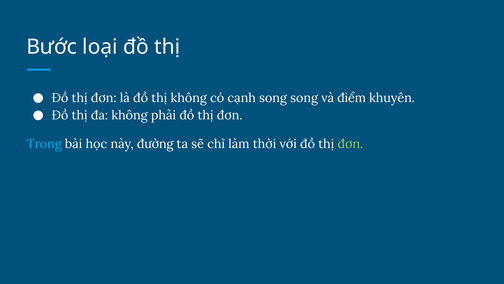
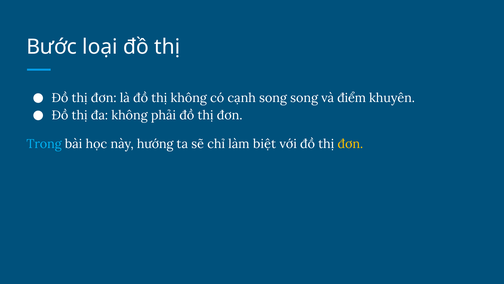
đường: đường -> hướng
thời: thời -> biệt
đơn at (350, 144) colour: light green -> yellow
